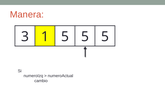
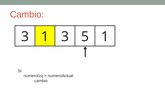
Manera at (27, 15): Manera -> Cambio
1 5: 5 -> 3
5 at (105, 37): 5 -> 1
